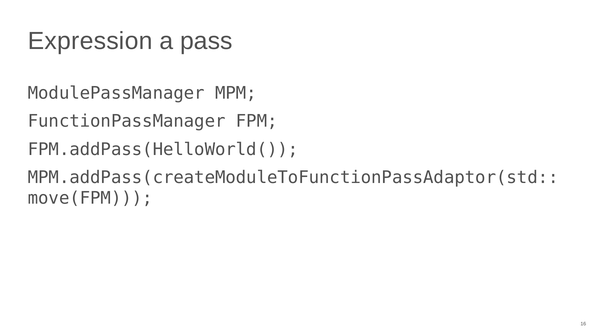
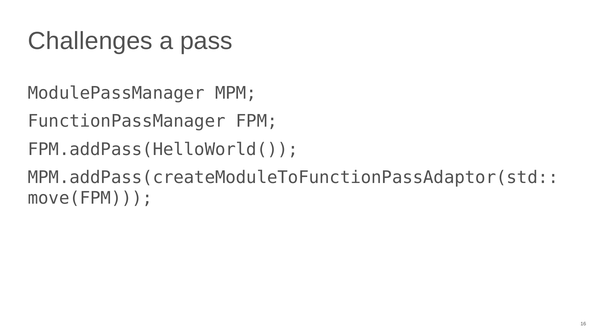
Expression: Expression -> Challenges
